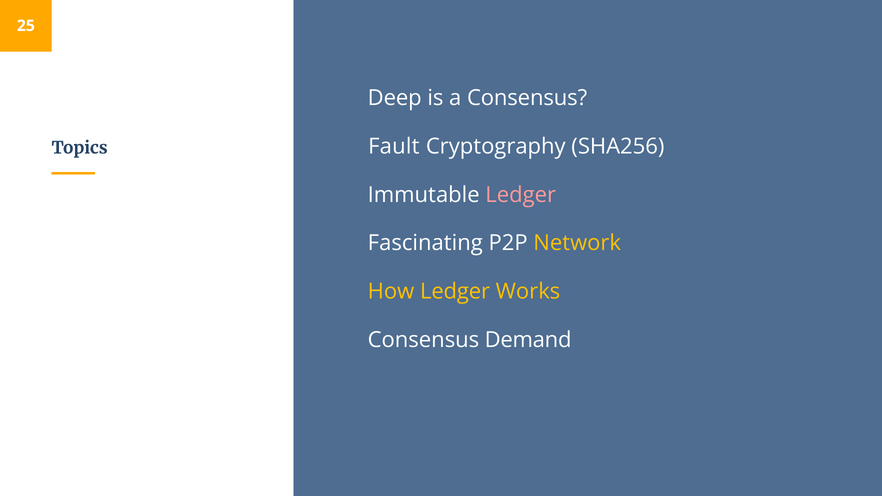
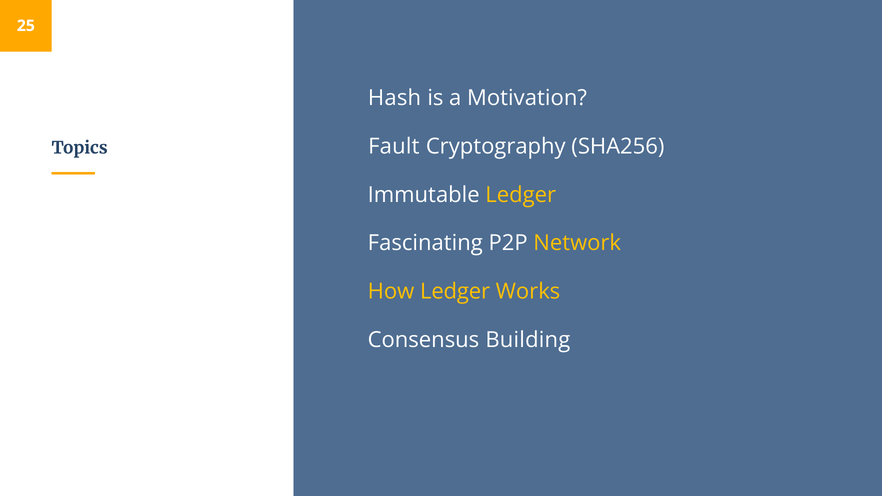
Deep: Deep -> Hash
a Consensus: Consensus -> Motivation
Ledger at (521, 195) colour: pink -> yellow
Demand: Demand -> Building
